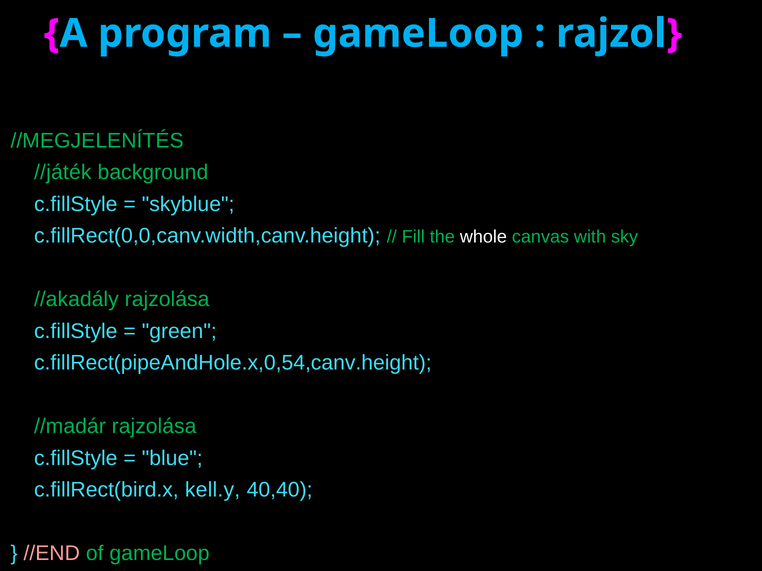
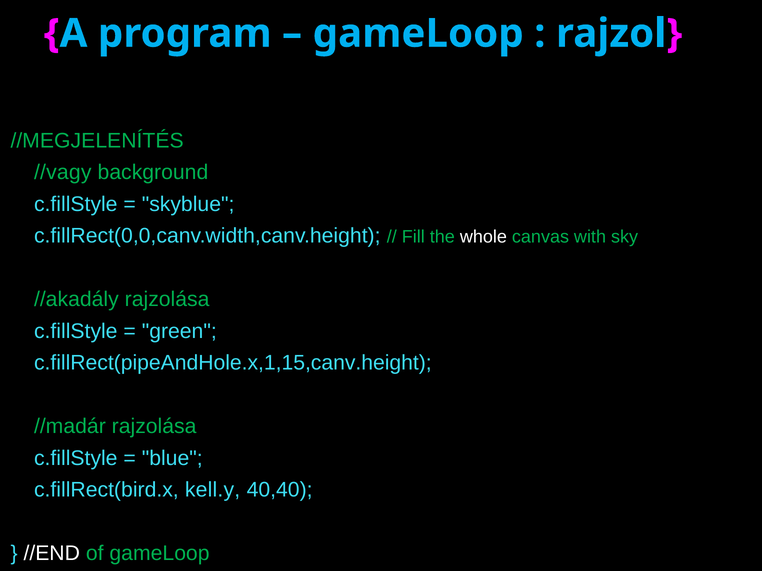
//játék: //játék -> //vagy
c.fillRect(pipeAndHole.x,0,54,canv.height: c.fillRect(pipeAndHole.x,0,54,canv.height -> c.fillRect(pipeAndHole.x,1,15,canv.height
//END colour: pink -> white
